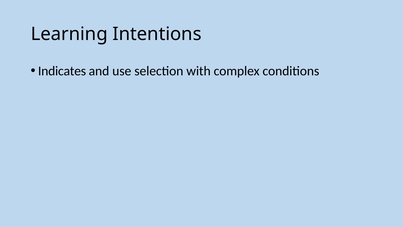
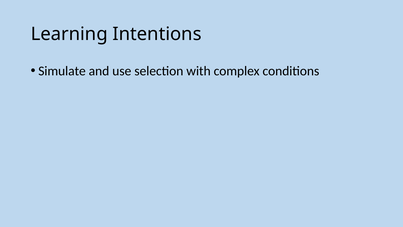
Indicates: Indicates -> Simulate
